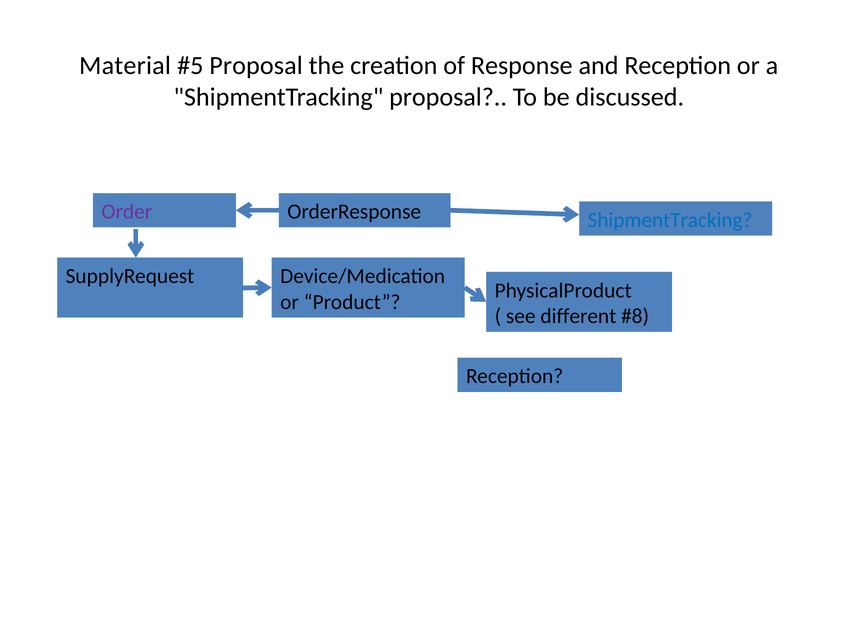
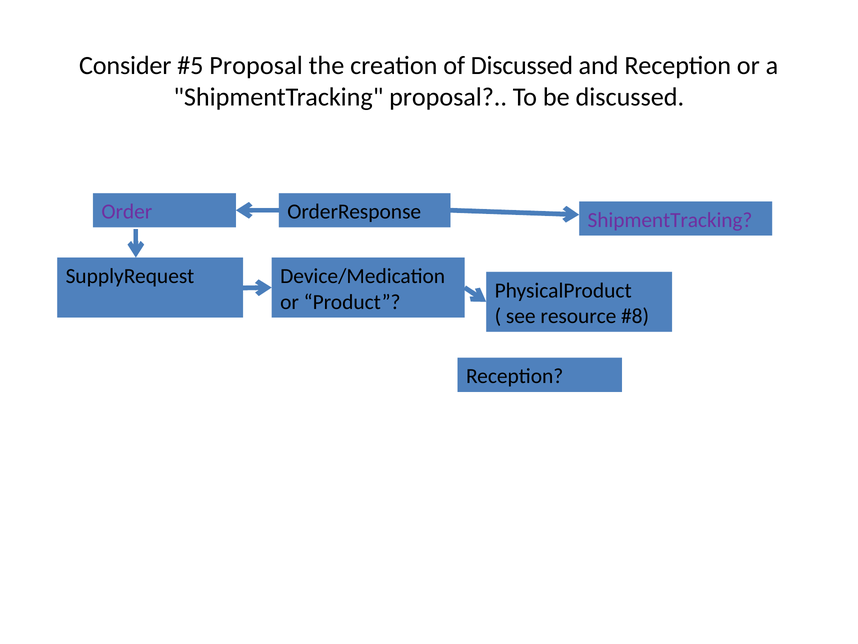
Material: Material -> Consider
of Response: Response -> Discussed
ShipmentTracking at (670, 220) colour: blue -> purple
different: different -> resource
